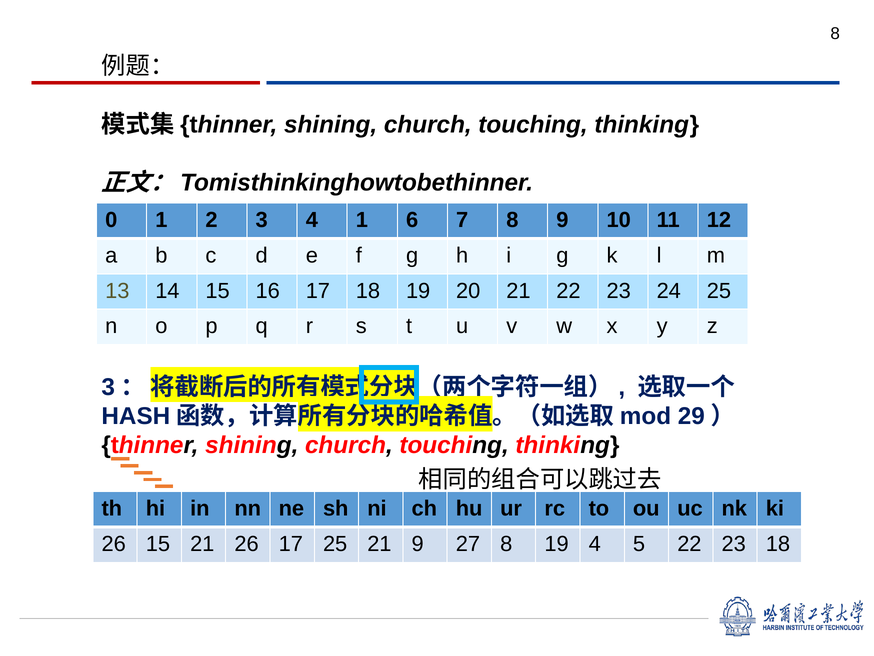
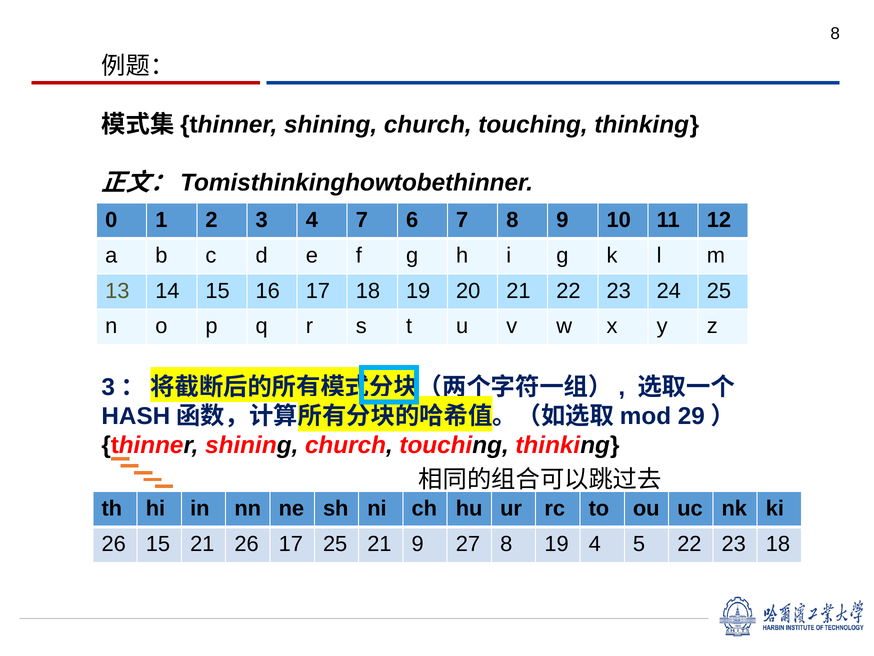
4 1: 1 -> 7
